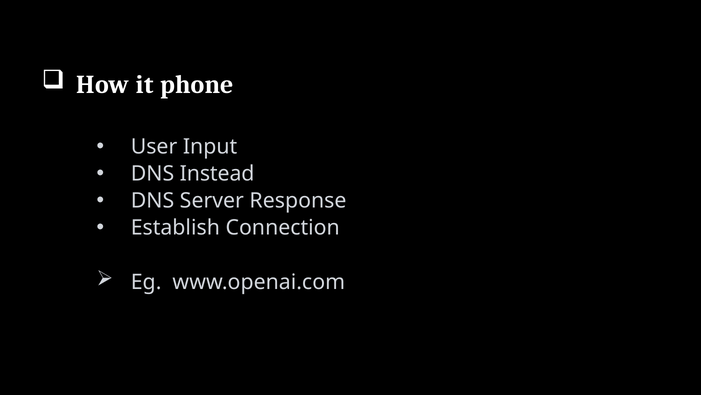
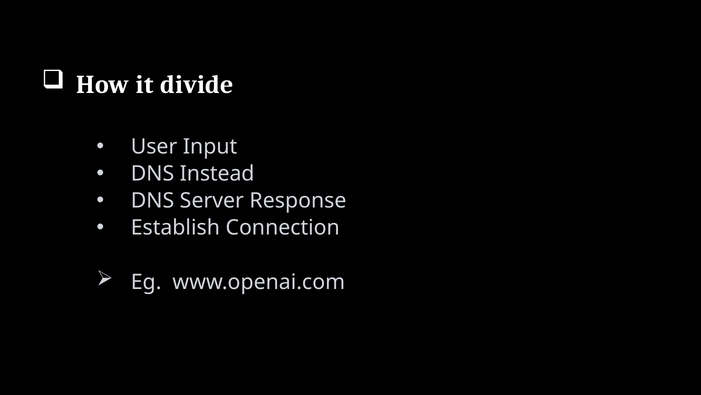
phone: phone -> divide
